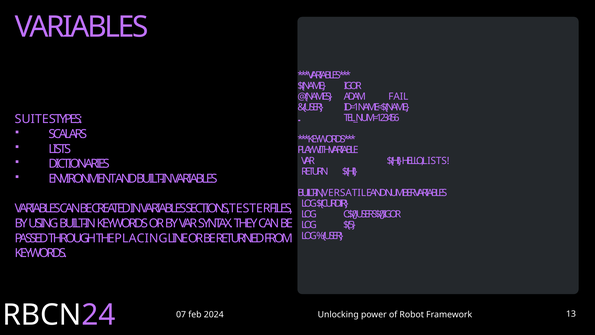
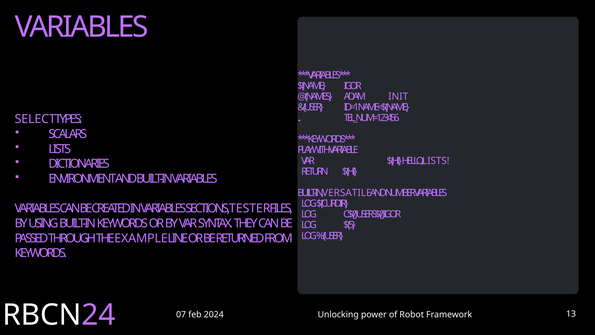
FAIL: FAIL -> INIT
SUITES: SUITES -> SELECT
PLACING: PLACING -> EXAMPLE
